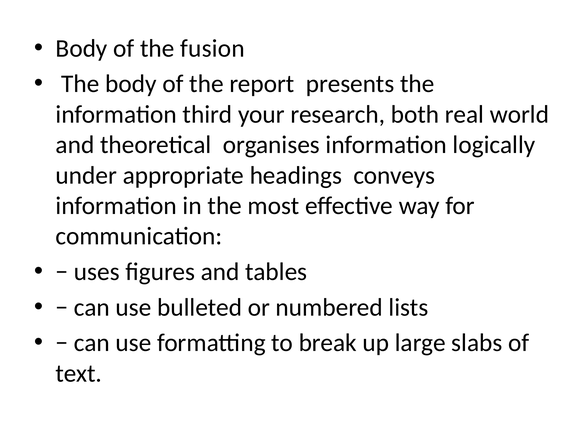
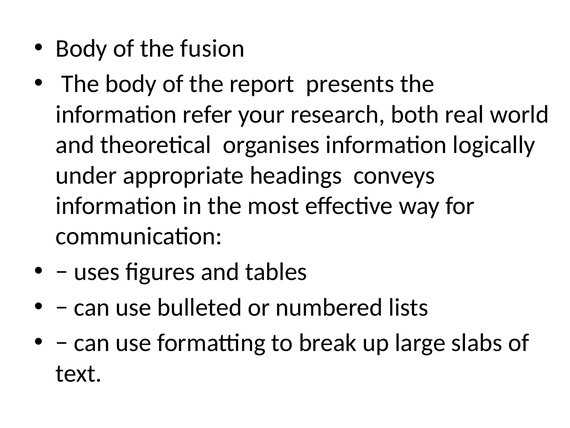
third: third -> refer
